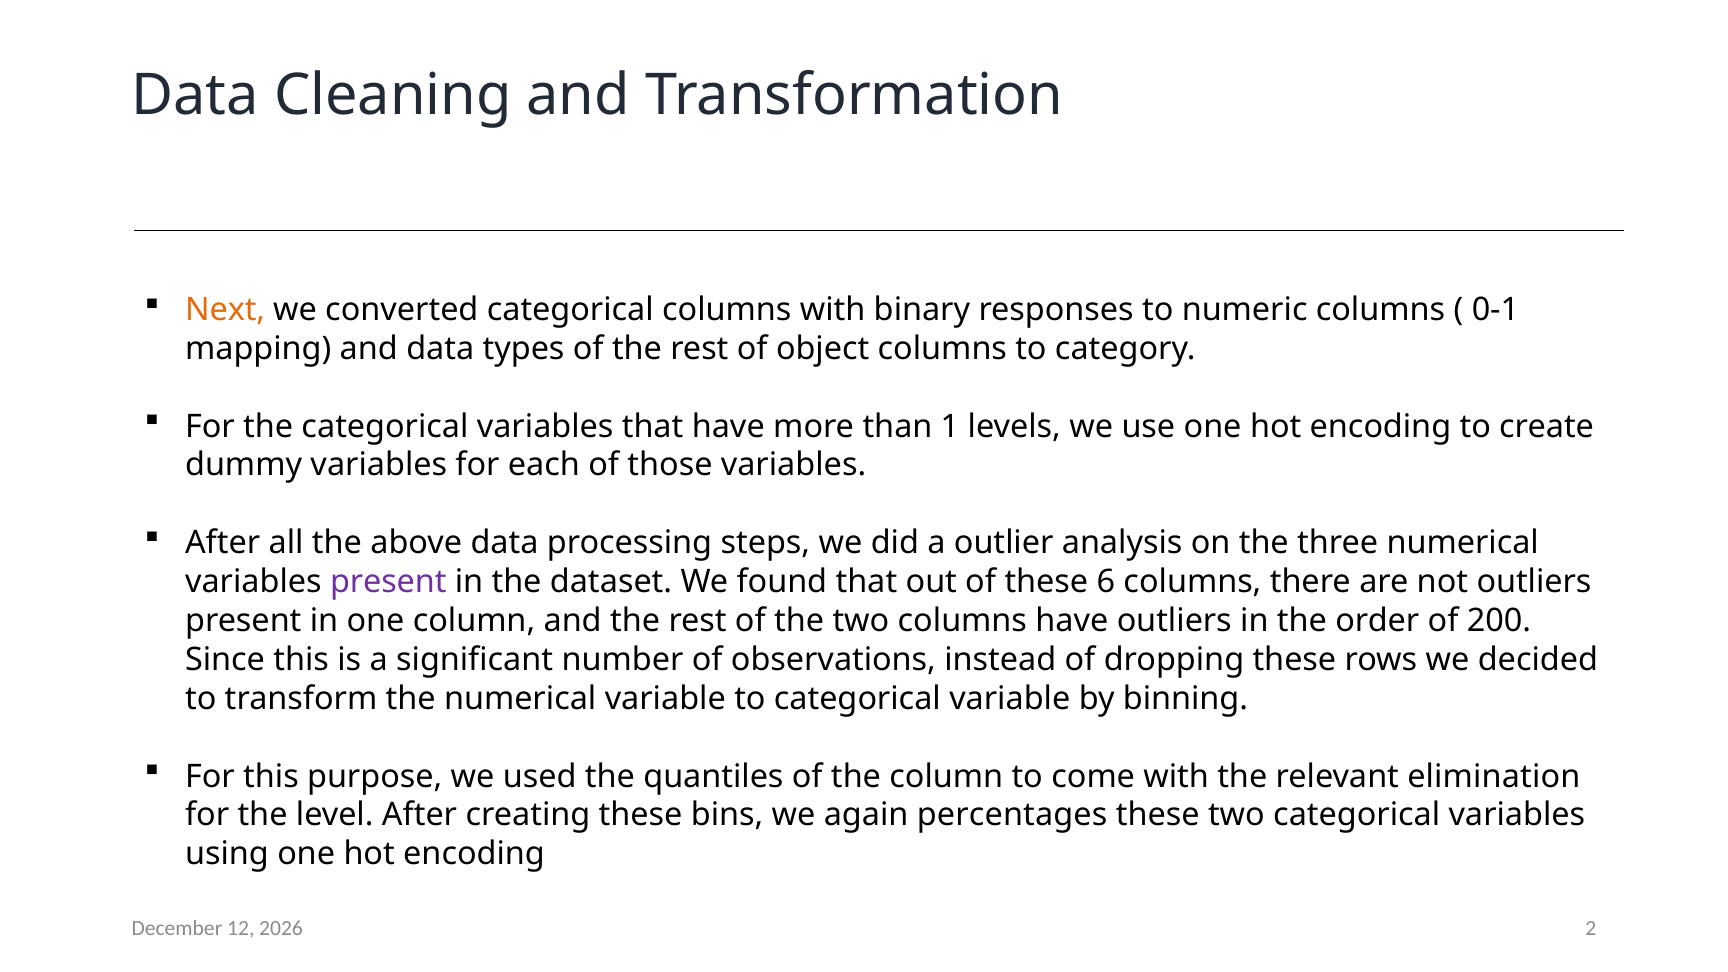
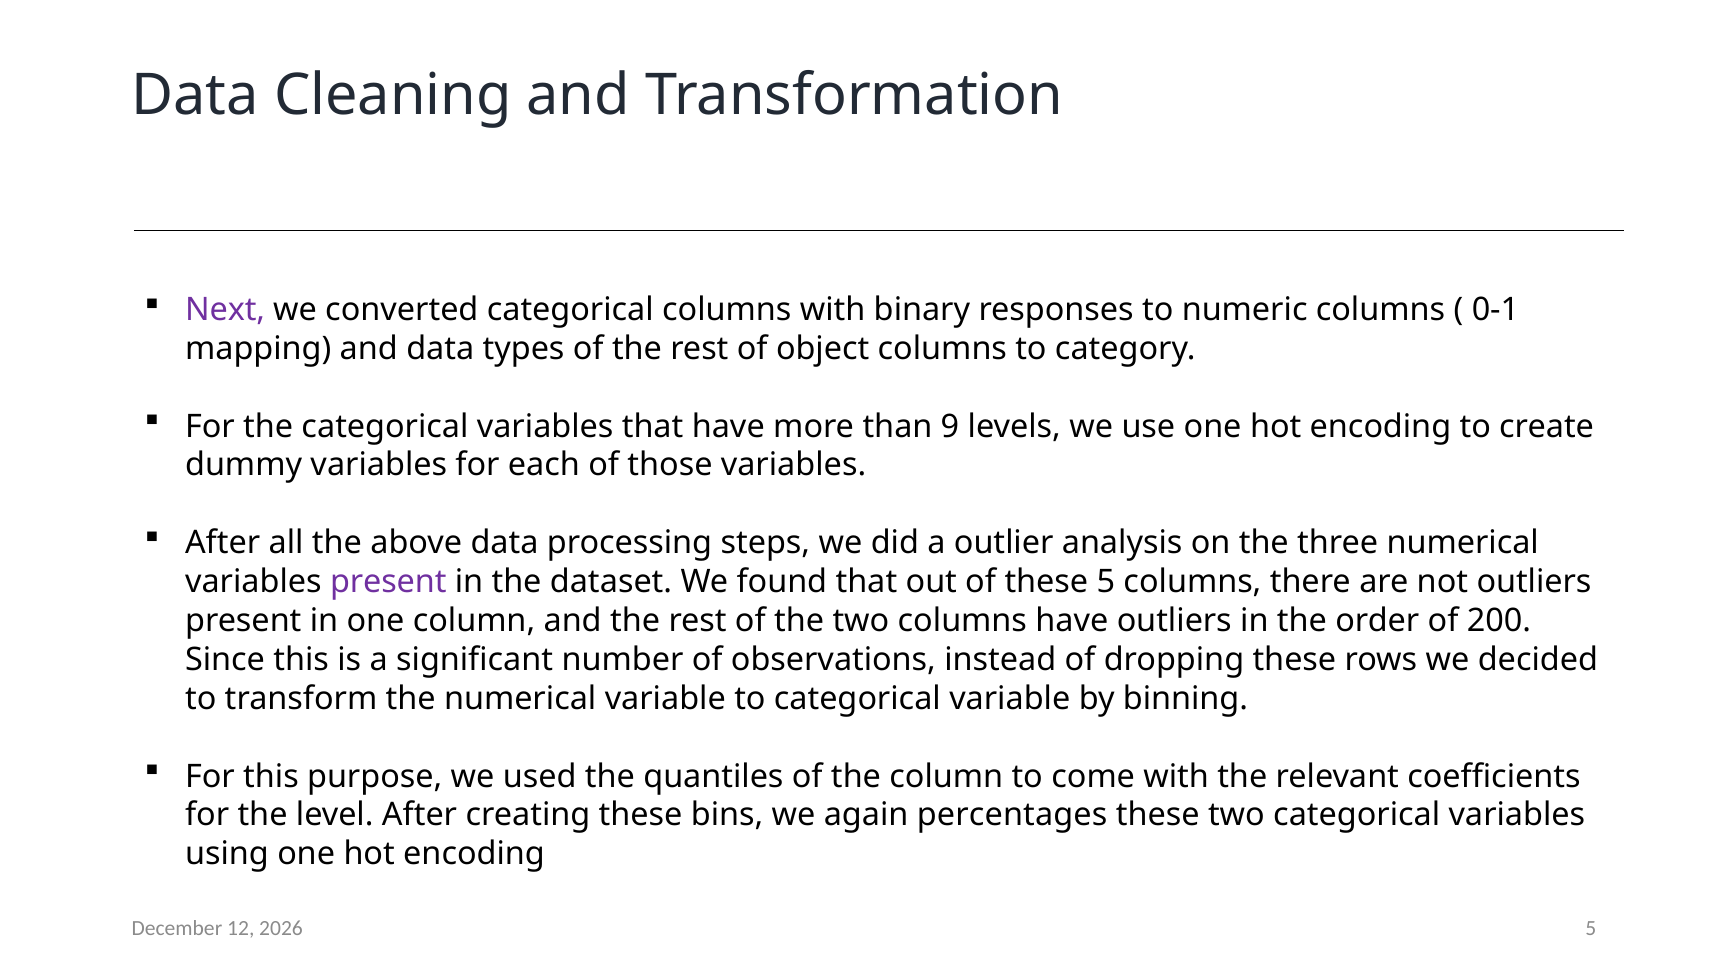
Next colour: orange -> purple
1: 1 -> 9
these 6: 6 -> 5
elimination: elimination -> coefficients
2 at (1591, 928): 2 -> 5
